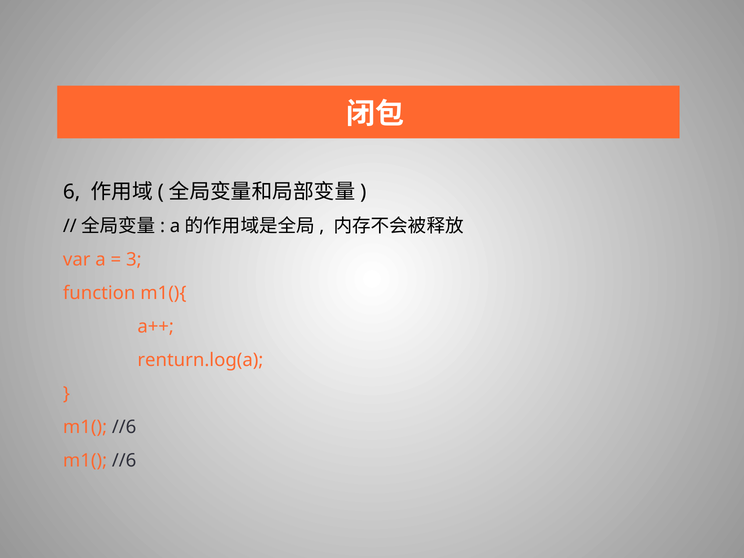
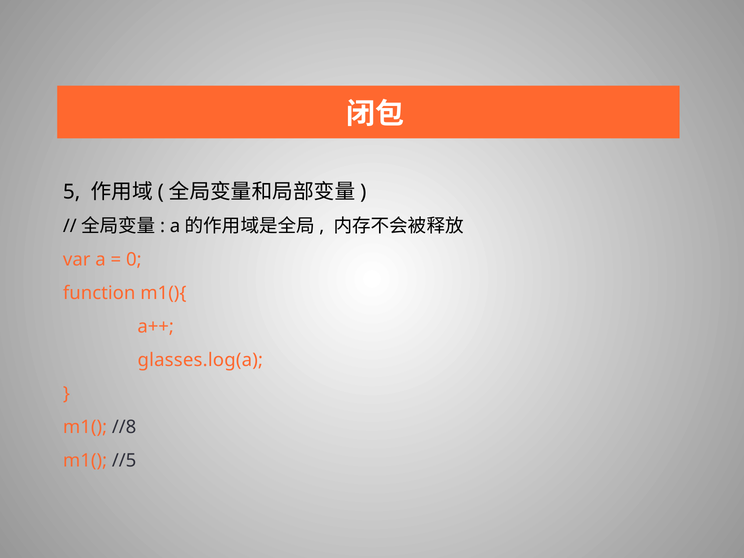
6: 6 -> 5
3: 3 -> 0
renturn.log(a: renturn.log(a -> glasses.log(a
//6 at (124, 427): //6 -> //8
//6 at (124, 461): //6 -> //5
